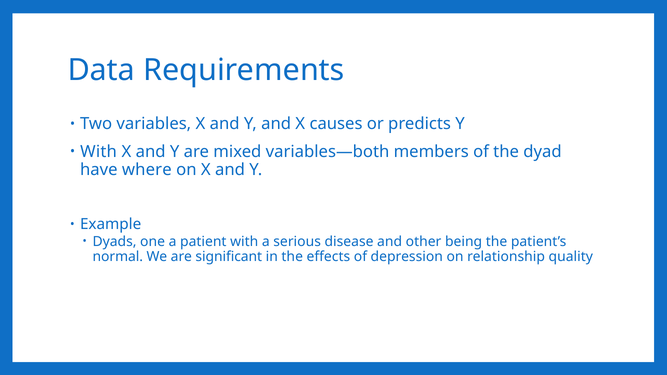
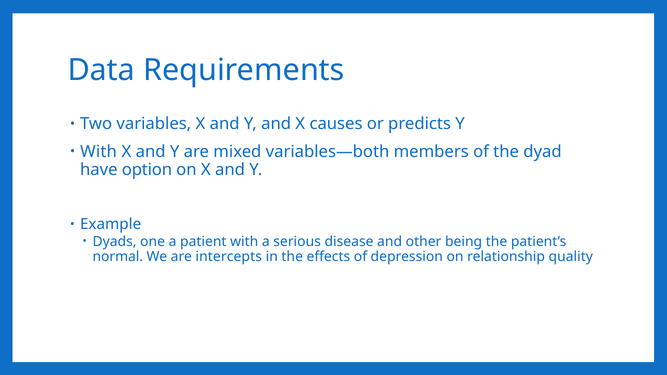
where: where -> option
significant: significant -> intercepts
